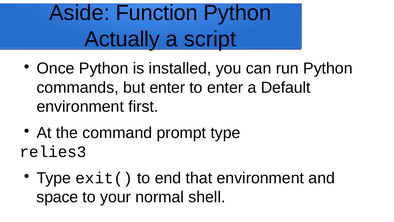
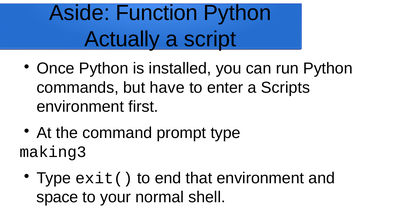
but enter: enter -> have
Default: Default -> Scripts
relies3: relies3 -> making3
